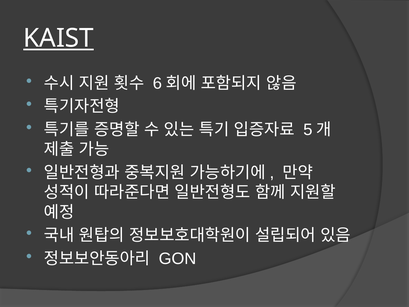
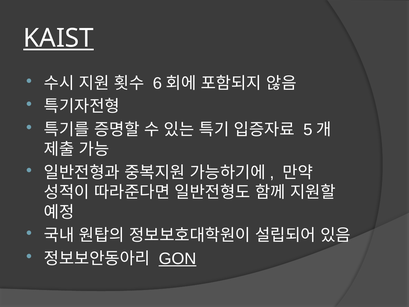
GON underline: none -> present
